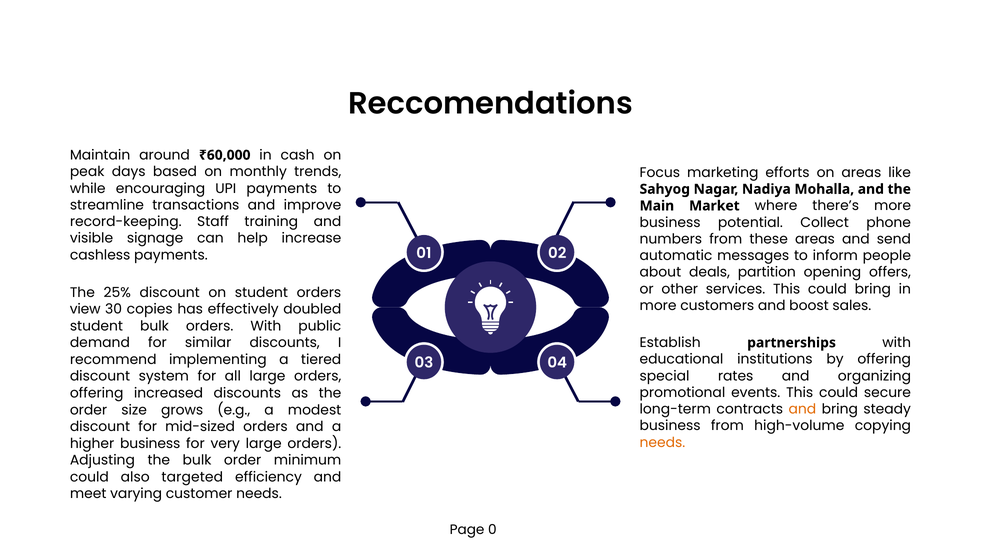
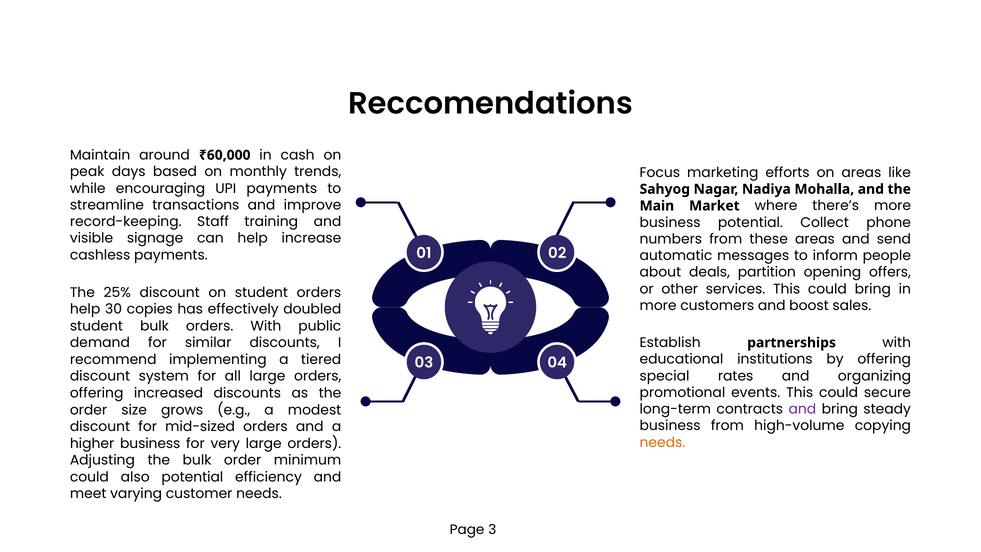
view at (85, 309): view -> help
and at (802, 409) colour: orange -> purple
also targeted: targeted -> potential
0: 0 -> 3
